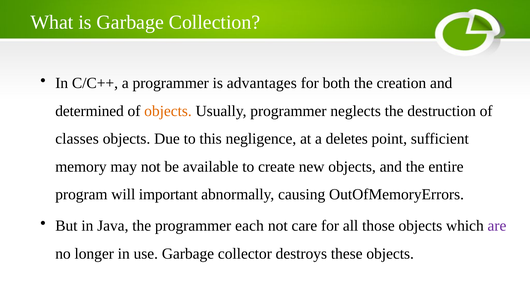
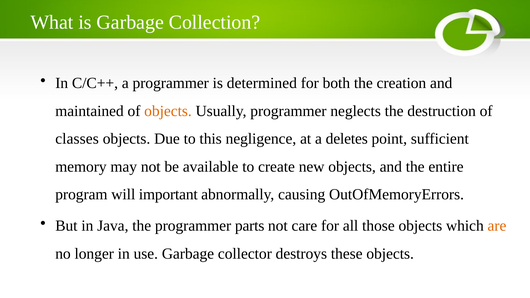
advantages: advantages -> determined
determined: determined -> maintained
each: each -> parts
are colour: purple -> orange
